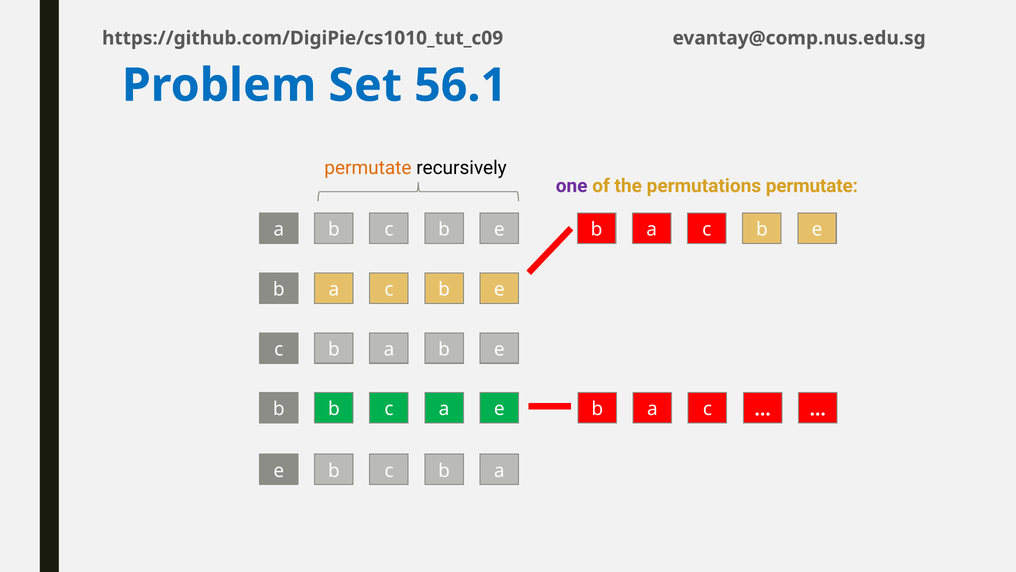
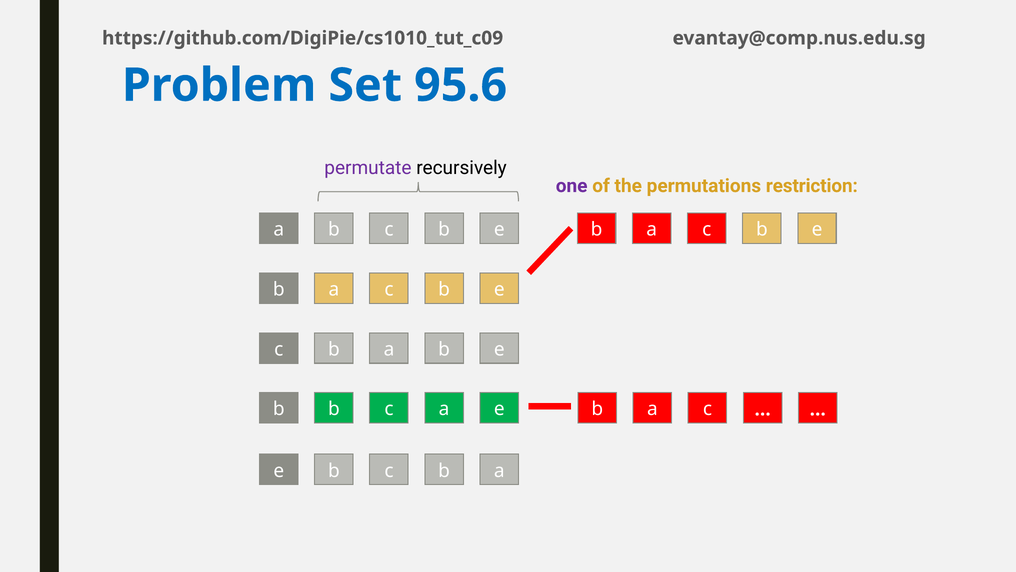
56.1: 56.1 -> 95.6
permutate at (368, 168) colour: orange -> purple
permutations permutate: permutate -> restriction
